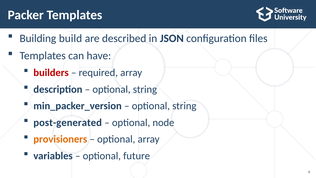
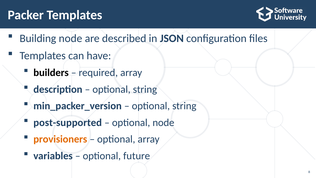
Building build: build -> node
builders colour: red -> black
post-generated: post-generated -> post-supported
